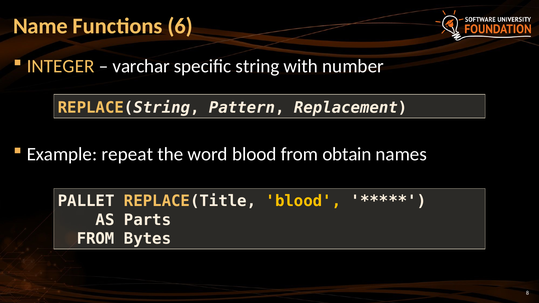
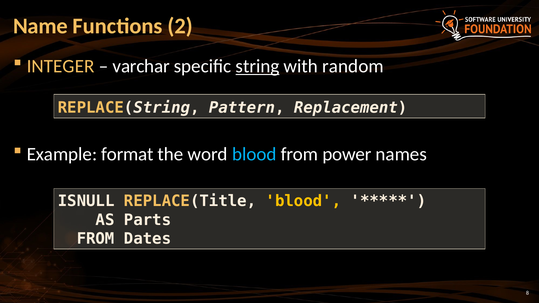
6: 6 -> 2
string underline: none -> present
number: number -> random
repeat: repeat -> format
blood at (254, 154) colour: white -> light blue
obtain: obtain -> power
PALLET: PALLET -> ISNULL
Bytes: Bytes -> Dates
